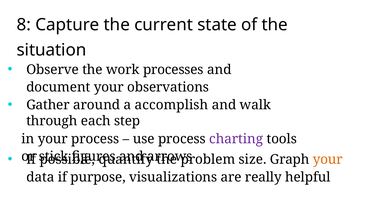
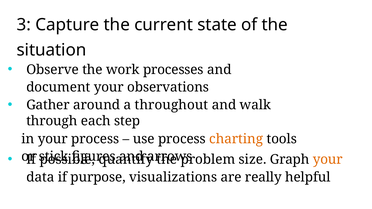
8: 8 -> 3
accomplish: accomplish -> throughout
charting colour: purple -> orange
